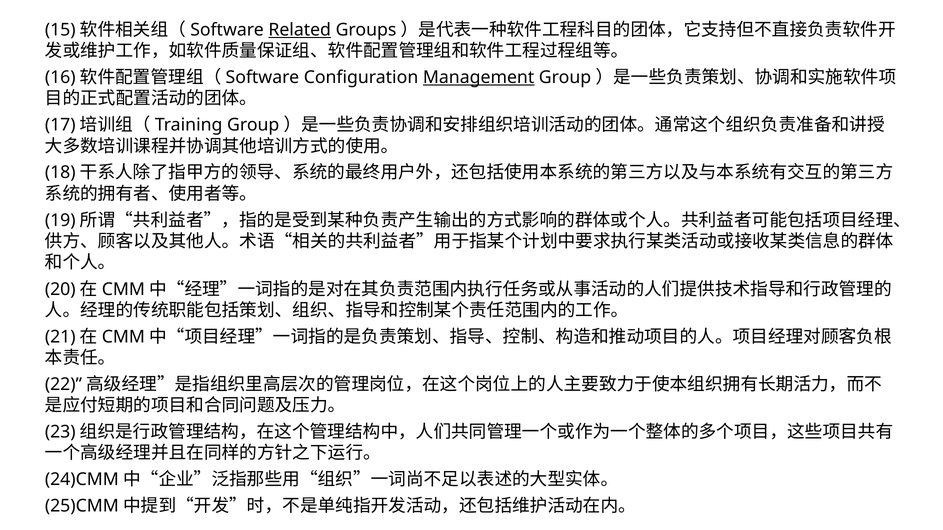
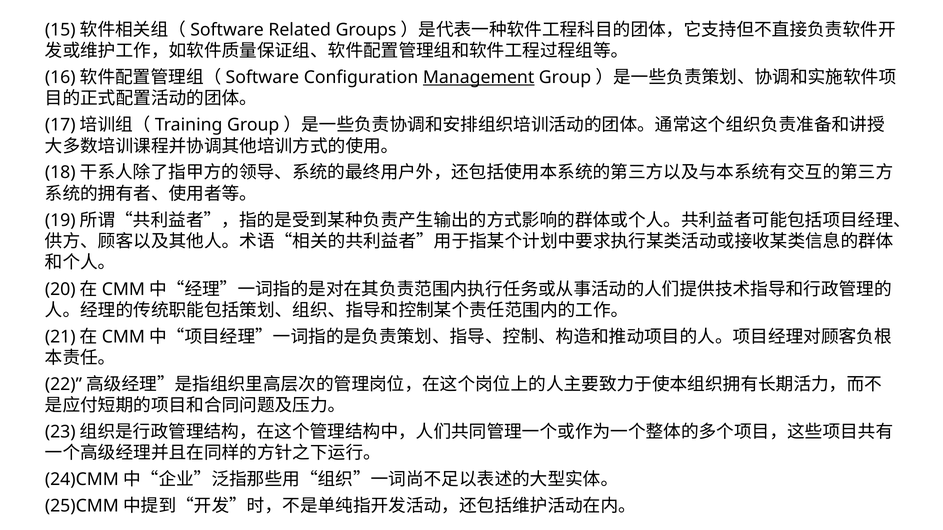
Related underline: present -> none
